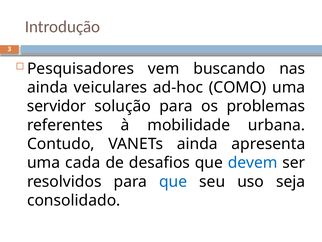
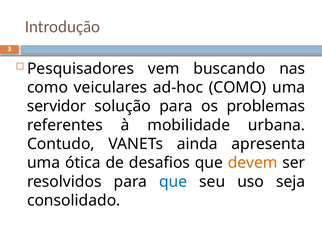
ainda at (47, 87): ainda -> como
cada: cada -> ótica
devem colour: blue -> orange
